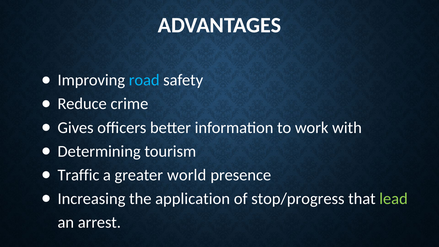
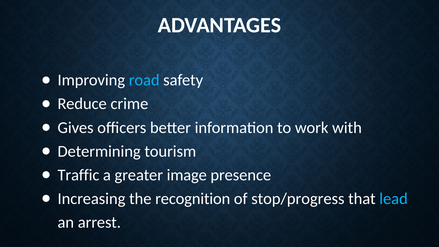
world: world -> image
application: application -> recognition
lead colour: light green -> light blue
